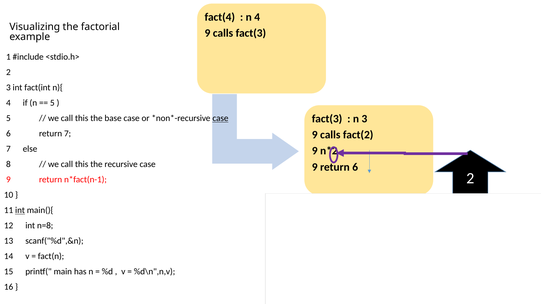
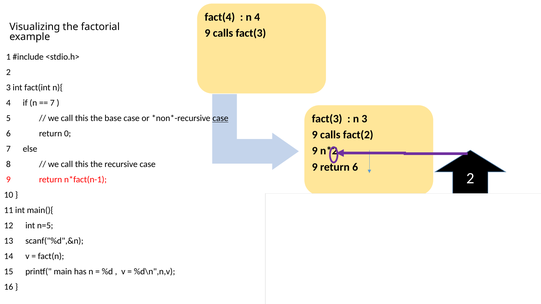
5 at (52, 103): 5 -> 7
return 7: 7 -> 0
int at (20, 211) underline: present -> none
n=8: n=8 -> n=5
